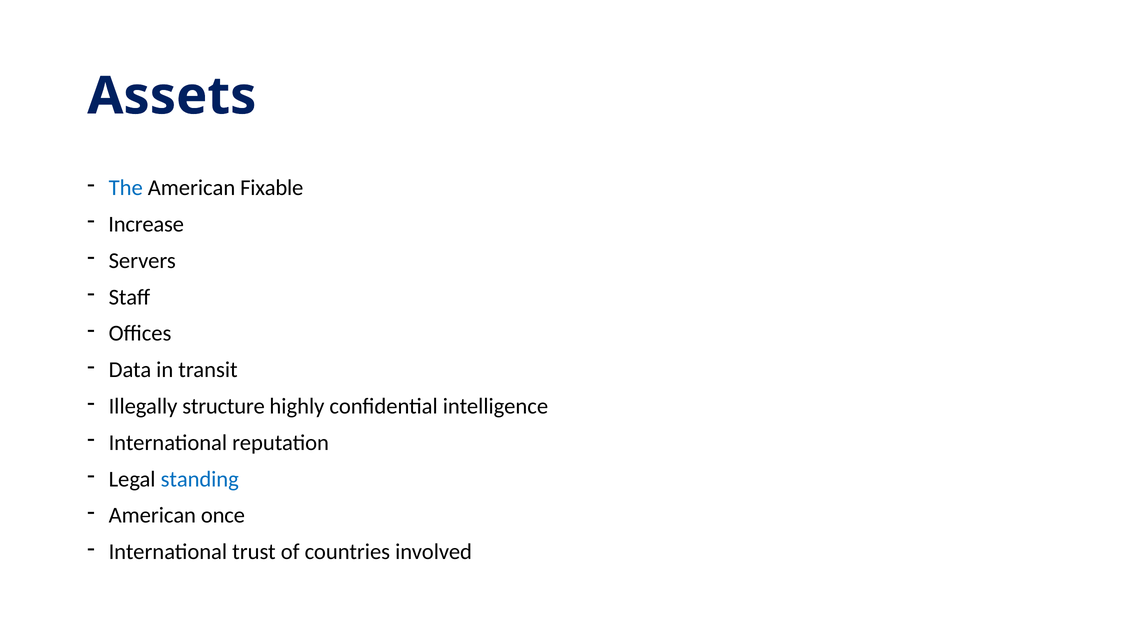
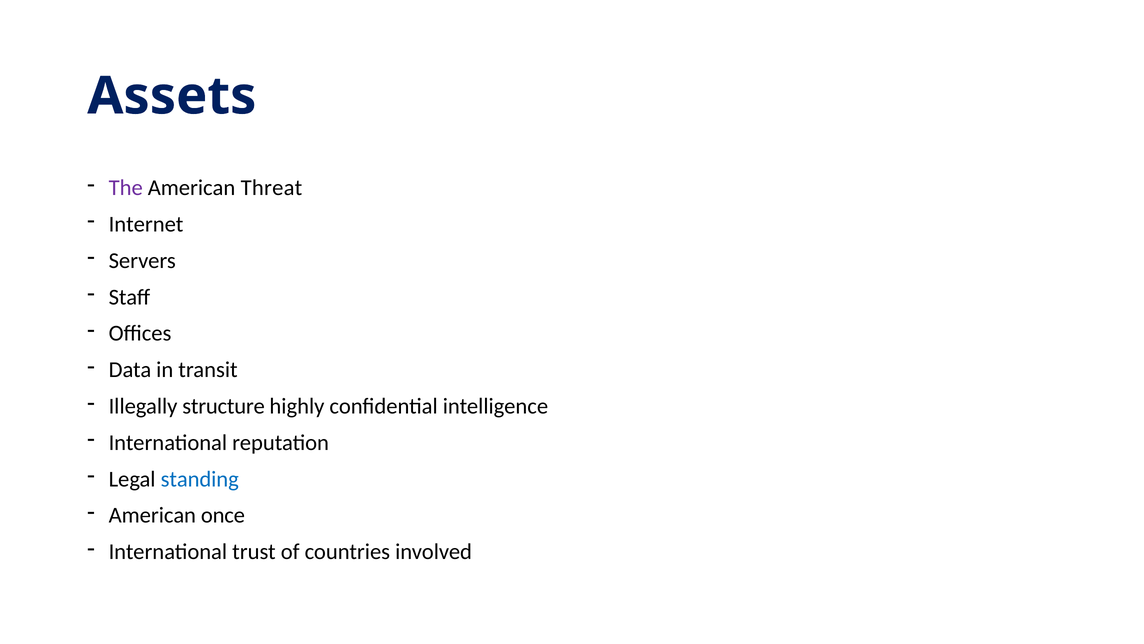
The colour: blue -> purple
Fixable: Fixable -> Threat
Increase: Increase -> Internet
